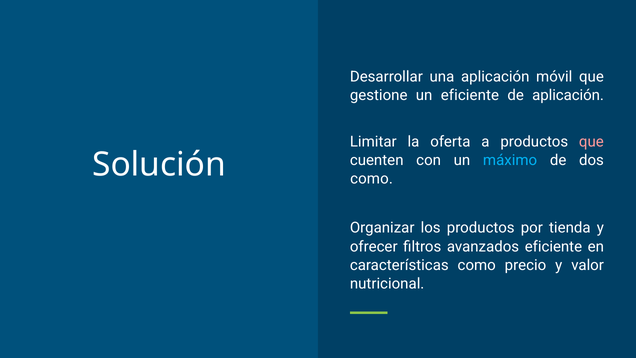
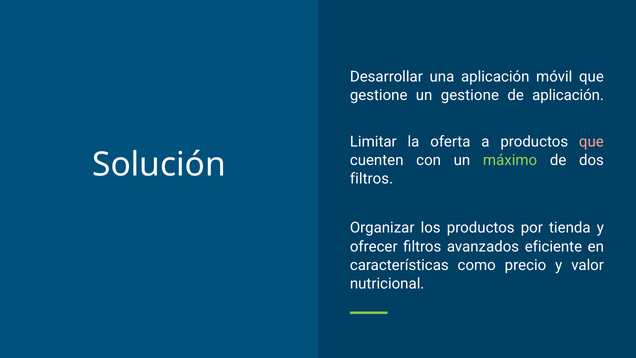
un eficiente: eficiente -> gestione
máximo colour: light blue -> light green
como at (371, 179): como -> filtros
